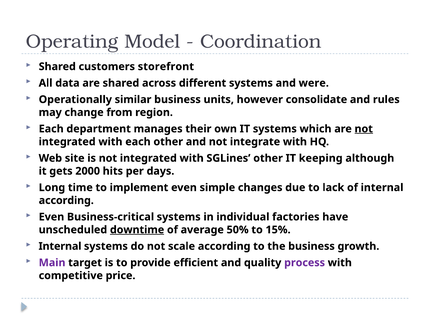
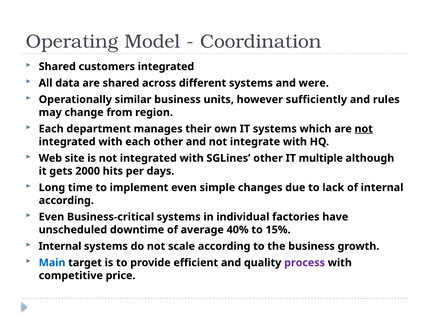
customers storefront: storefront -> integrated
consolidate: consolidate -> sufficiently
keeping: keeping -> multiple
downtime underline: present -> none
50%: 50% -> 40%
Main colour: purple -> blue
